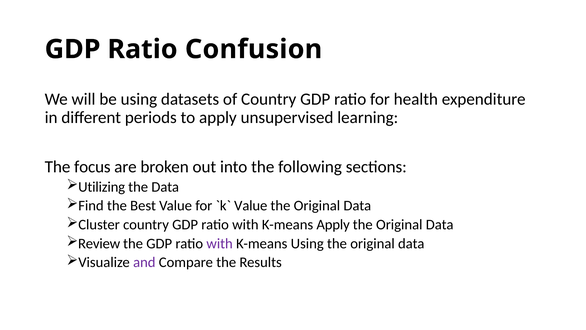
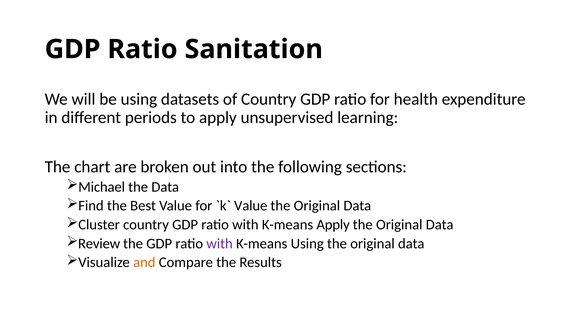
Confusion: Confusion -> Sanitation
focus: focus -> chart
Utilizing: Utilizing -> Michael
and colour: purple -> orange
